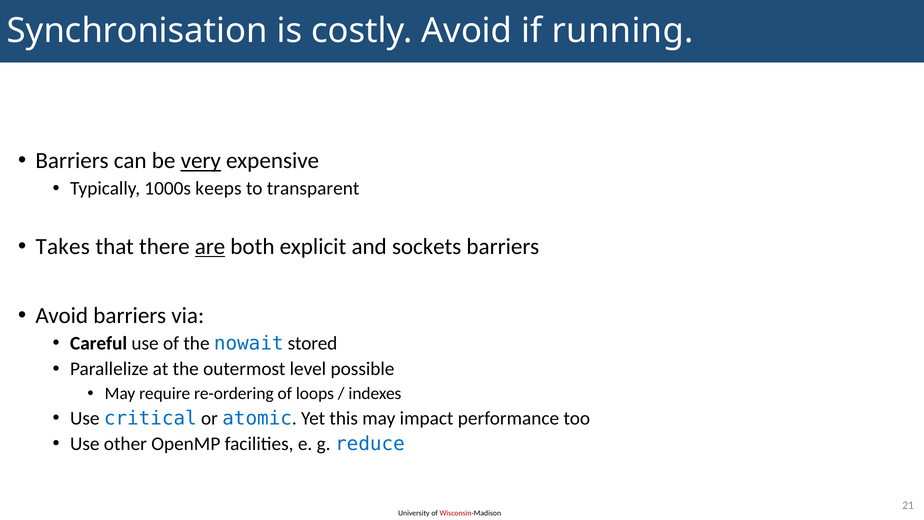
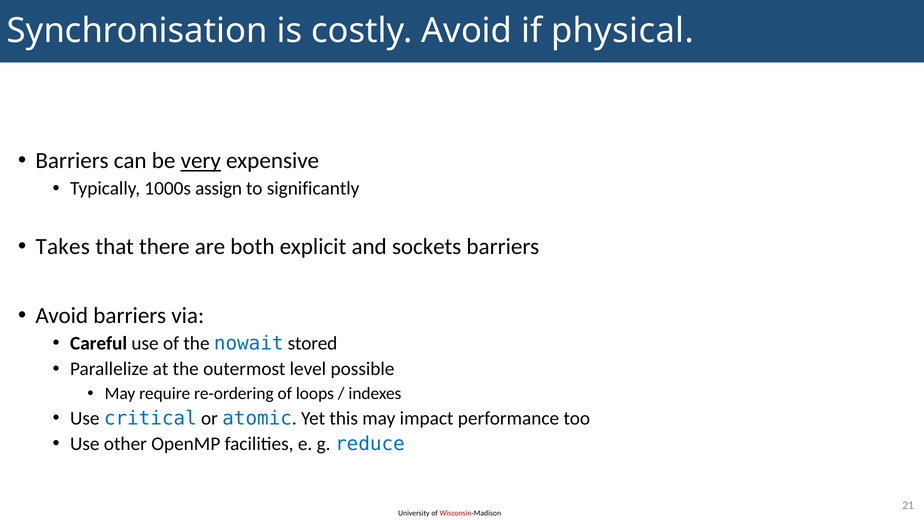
running: running -> physical
keeps: keeps -> assign
transparent: transparent -> significantly
are underline: present -> none
